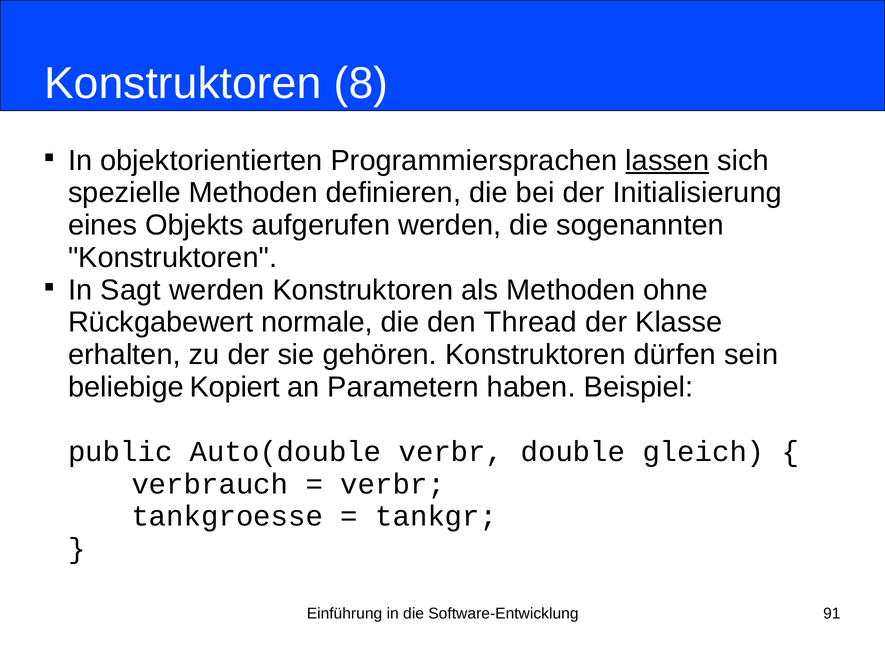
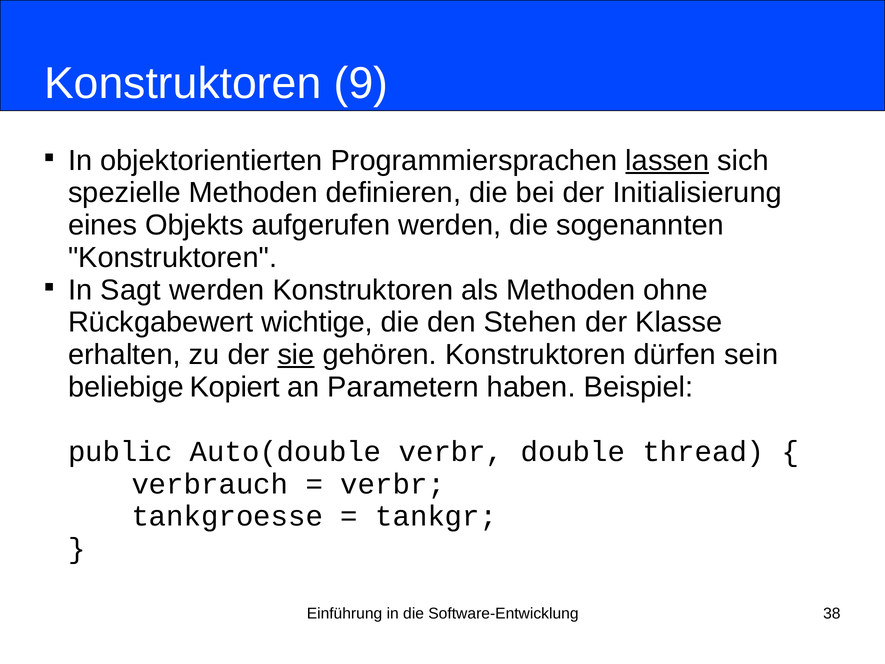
8: 8 -> 9
normale: normale -> wichtige
Thread: Thread -> Stehen
sie underline: none -> present
gleich: gleich -> thread
91: 91 -> 38
